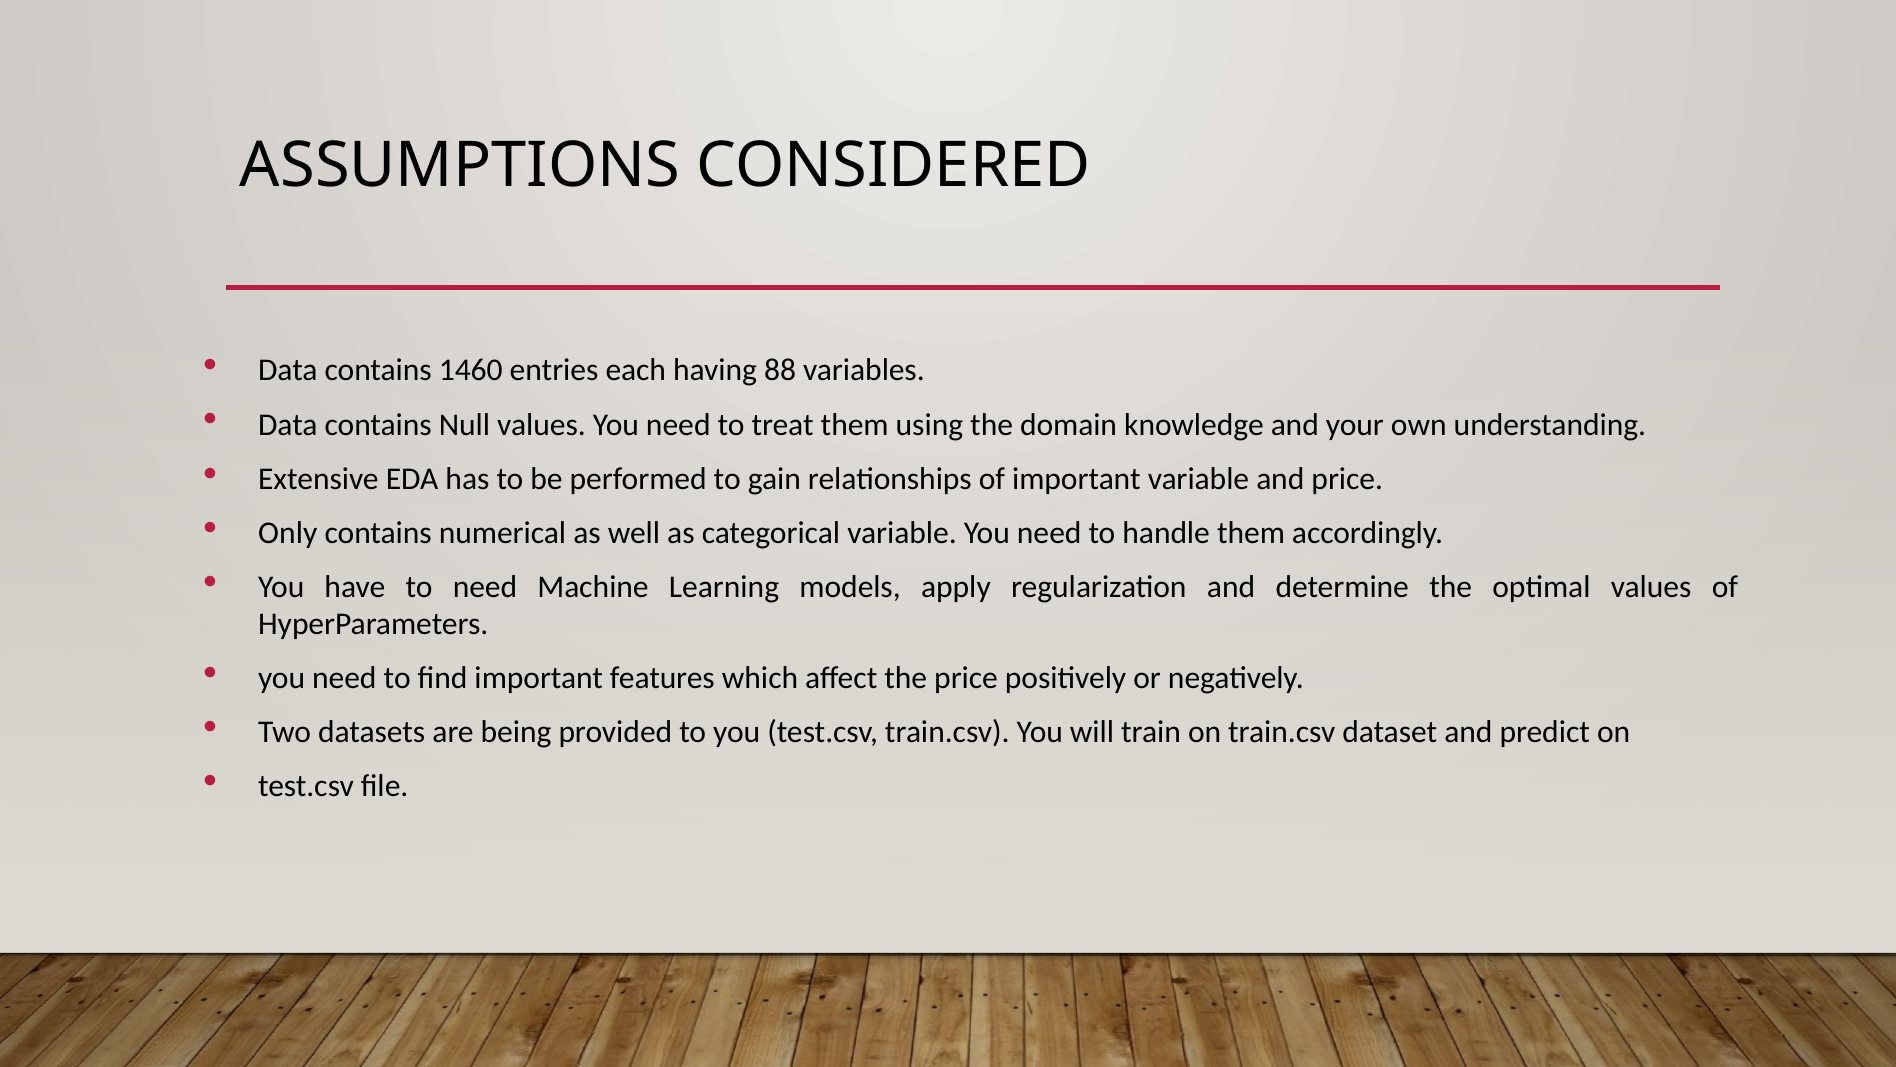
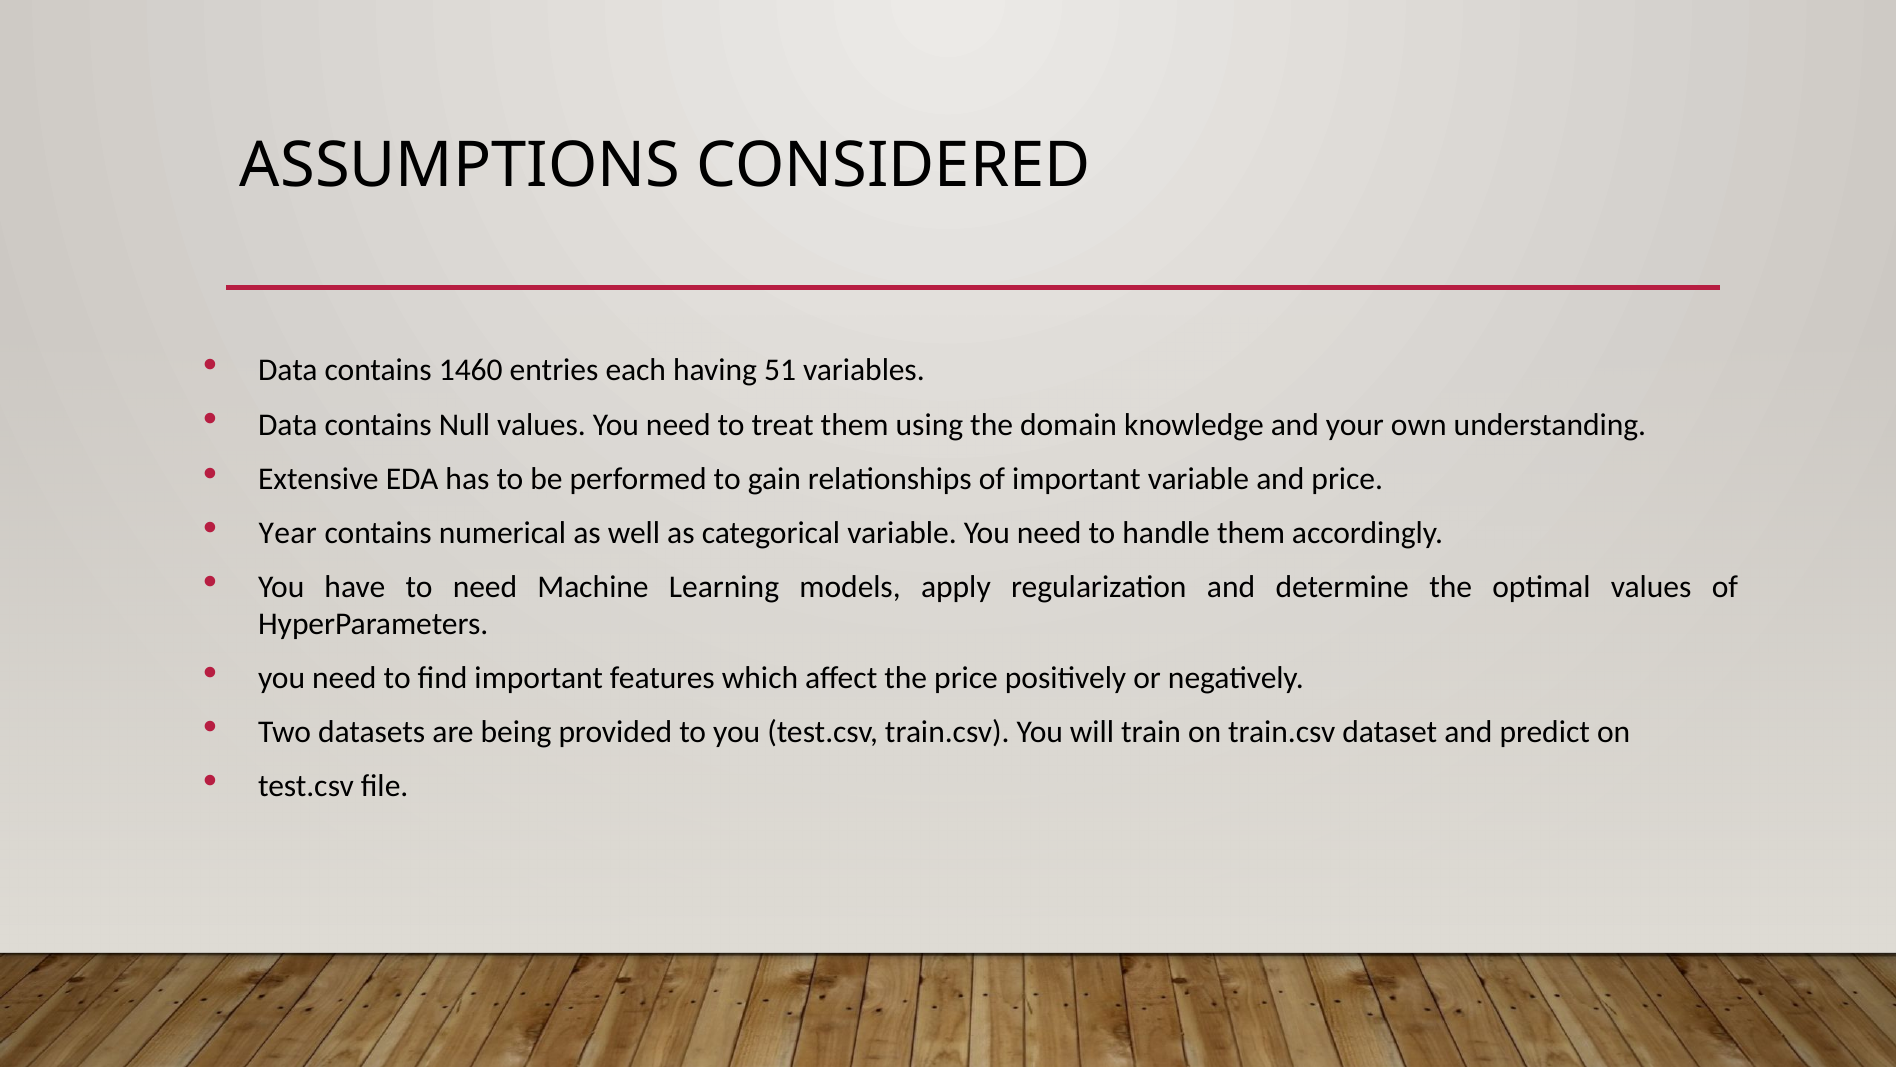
88: 88 -> 51
Only: Only -> Year
